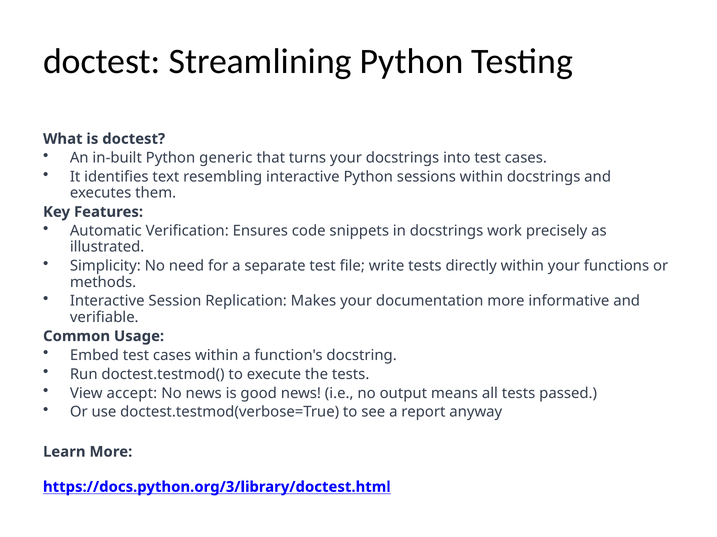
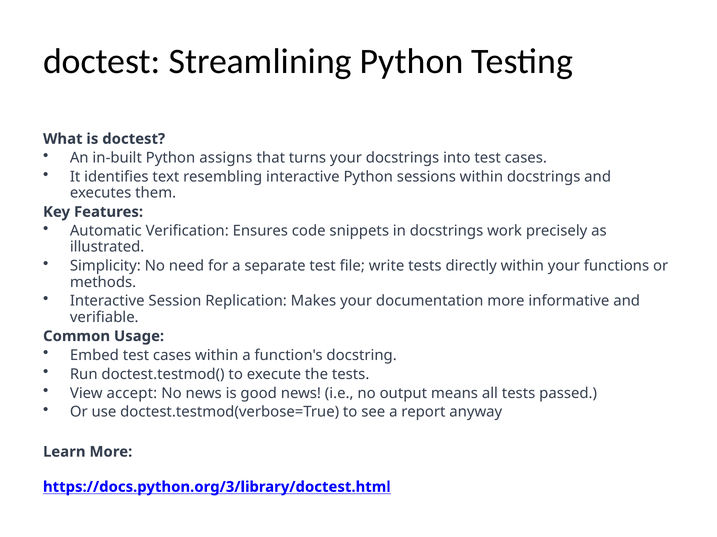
generic: generic -> assigns
